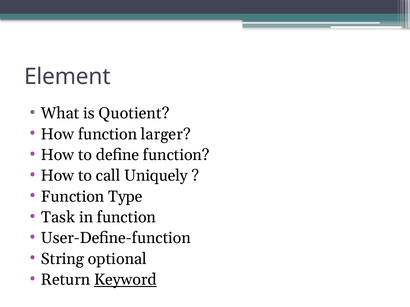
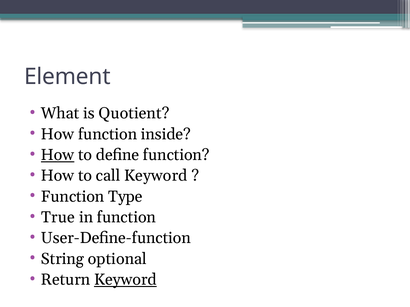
larger: larger -> inside
How at (58, 155) underline: none -> present
call Uniquely: Uniquely -> Keyword
Task: Task -> True
